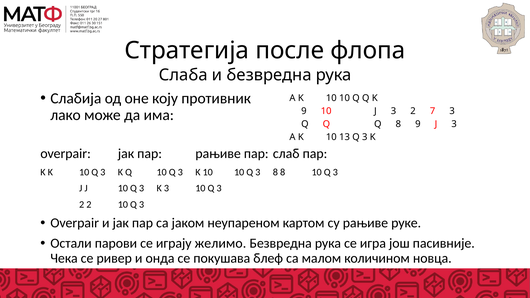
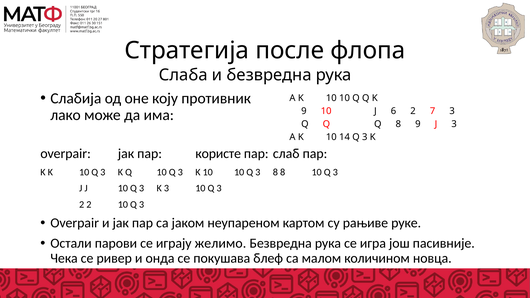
3 at (393, 111): 3 -> 6
13: 13 -> 14
пар рањиве: рањиве -> користе
